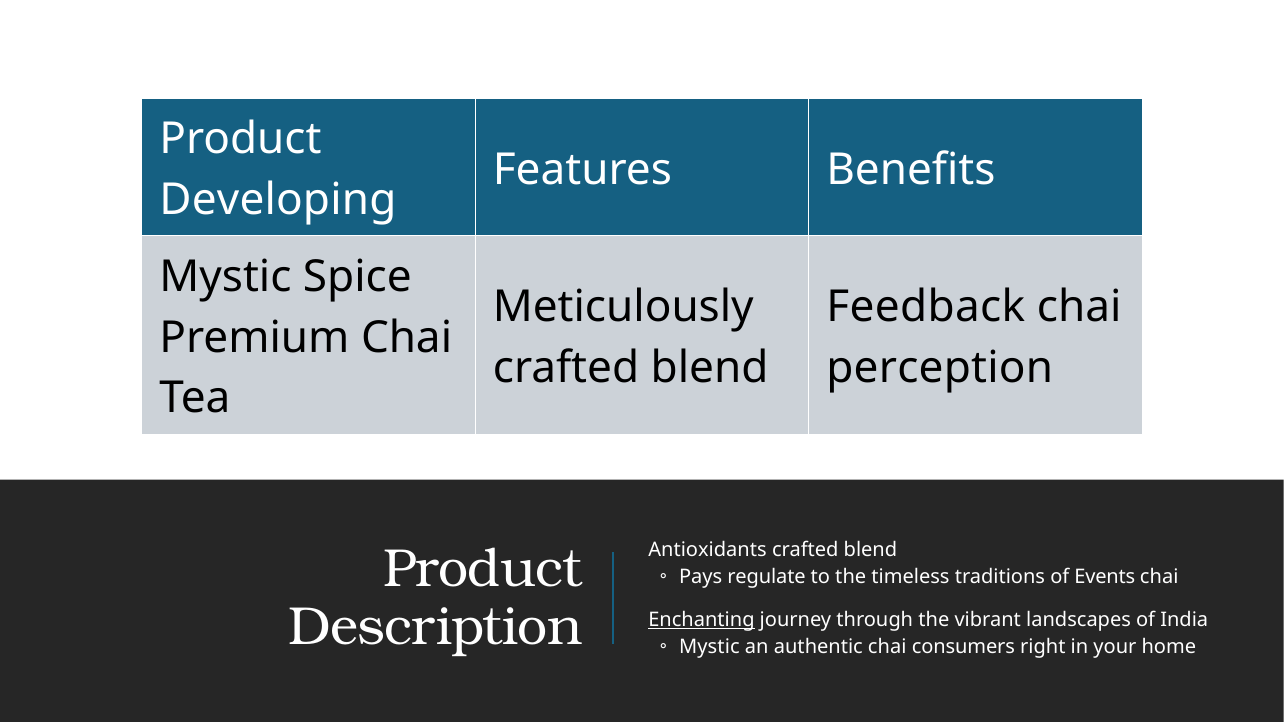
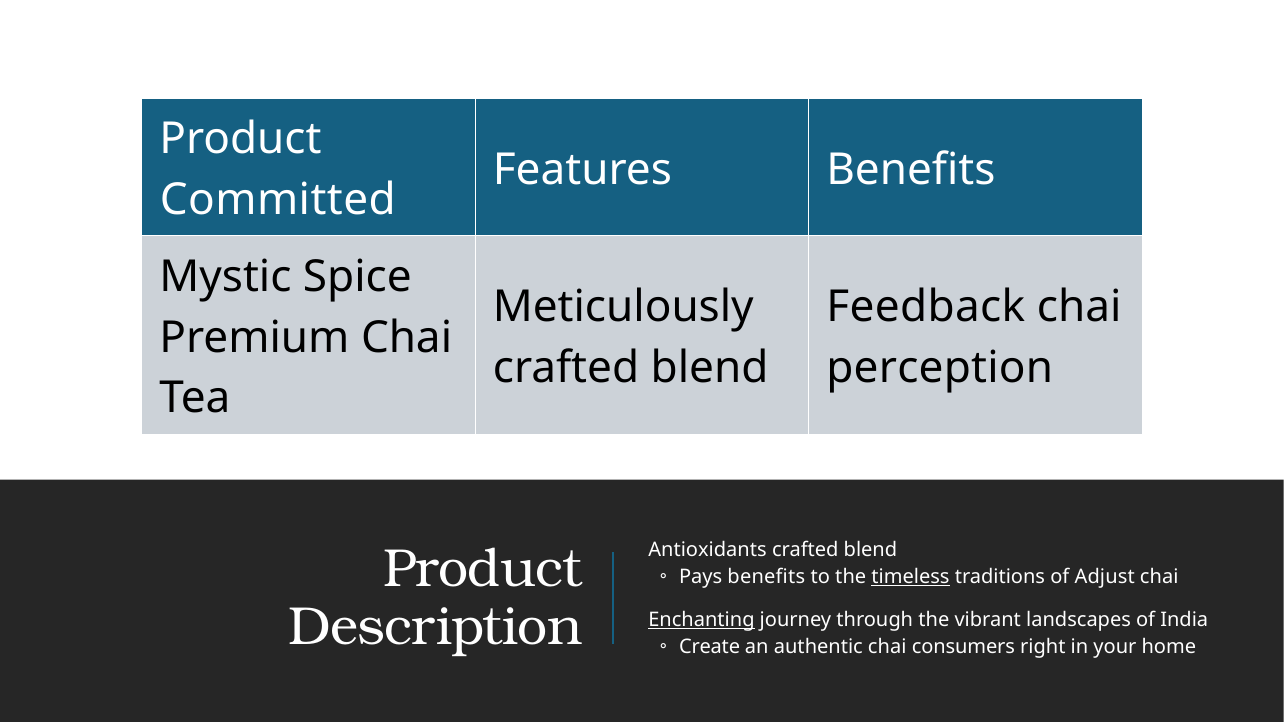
Developing: Developing -> Committed
Pays regulate: regulate -> benefits
timeless underline: none -> present
Events: Events -> Adjust
Mystic at (709, 647): Mystic -> Create
